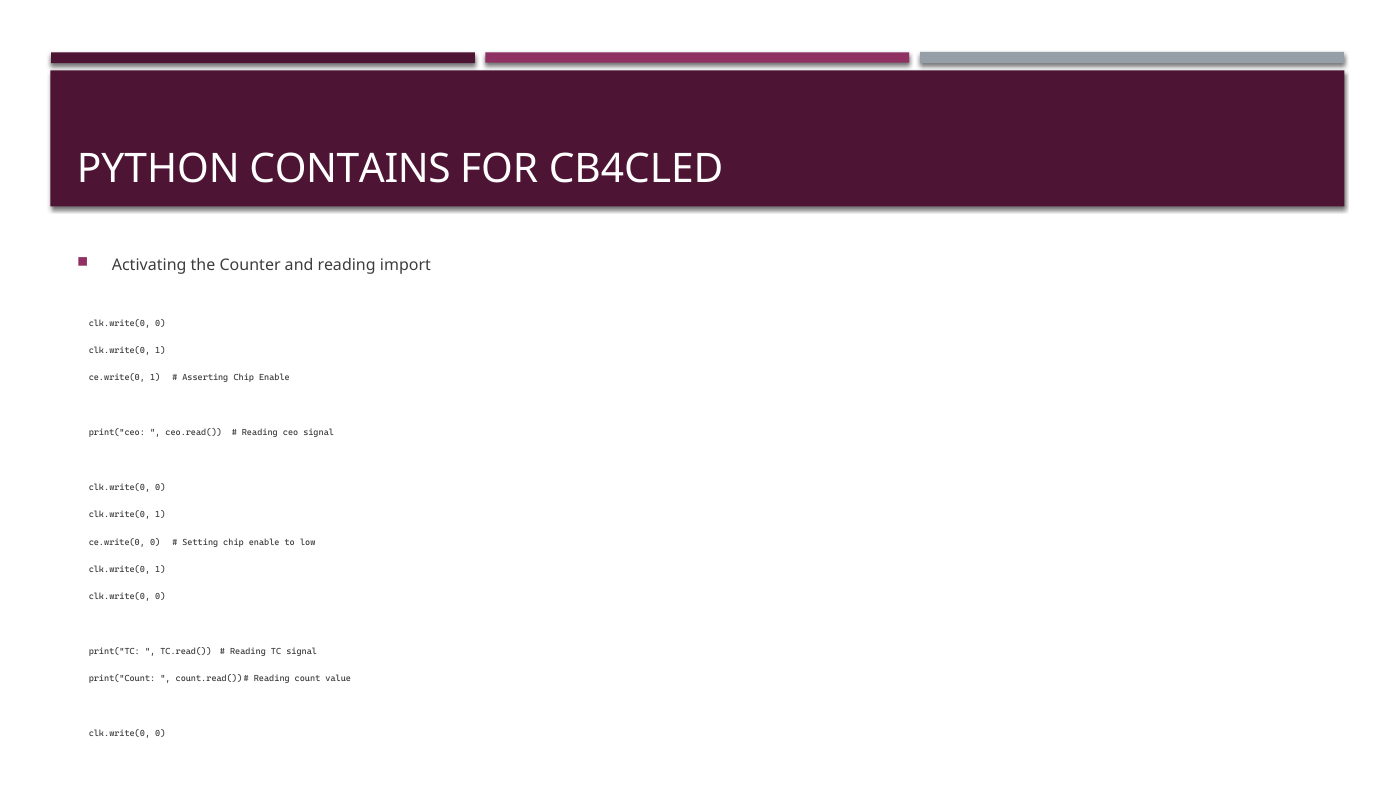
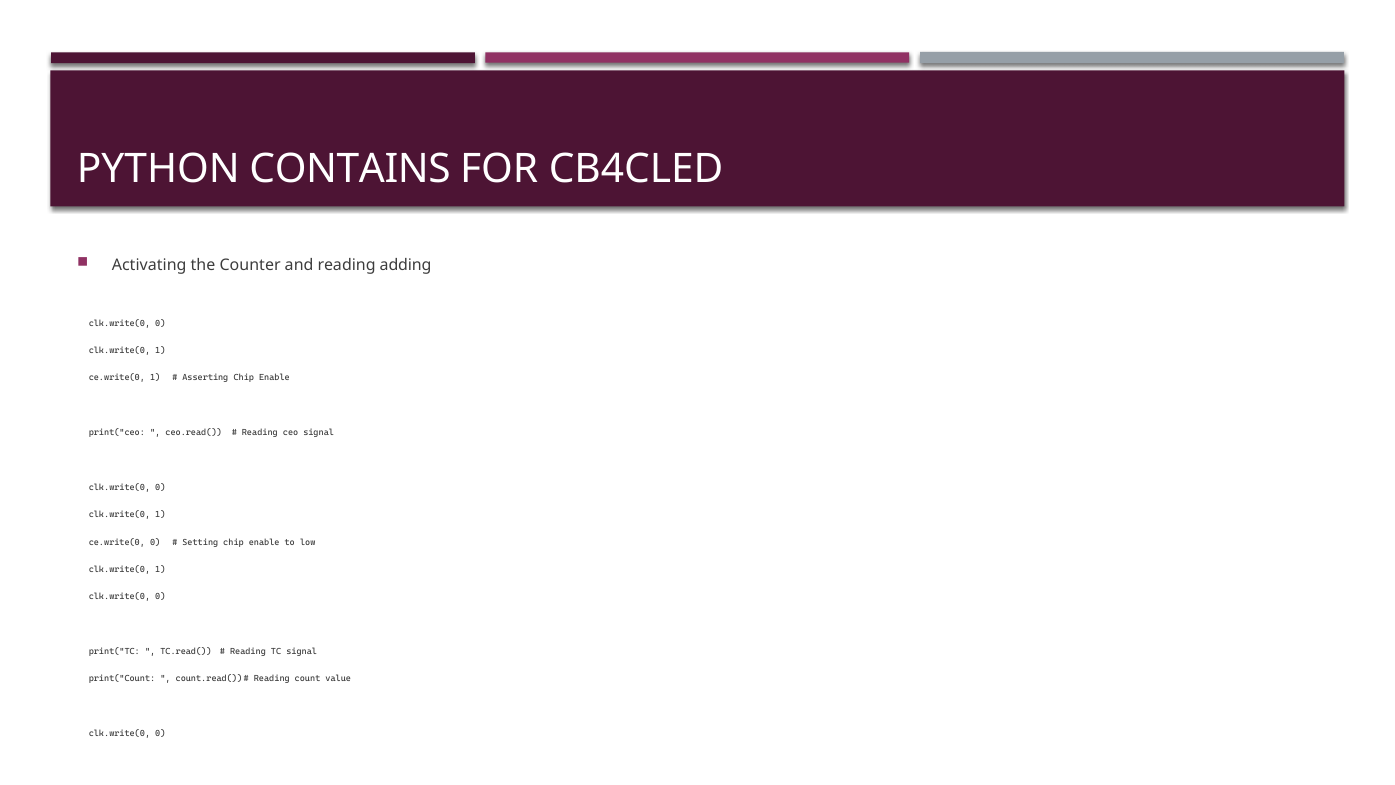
import: import -> adding
